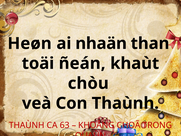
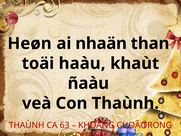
ñeán: ñeán -> haàu
chòu: chòu -> ñaàu
